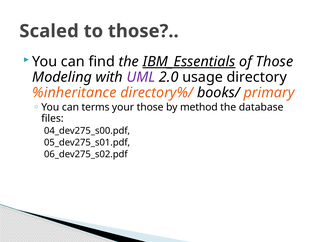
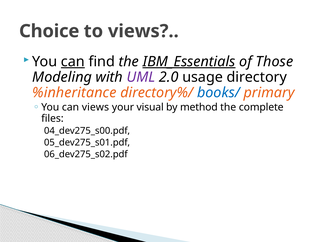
Scaled: Scaled -> Choice
to those: those -> views
can at (73, 62) underline: none -> present
books/ colour: black -> blue
can terms: terms -> views
your those: those -> visual
database: database -> complete
